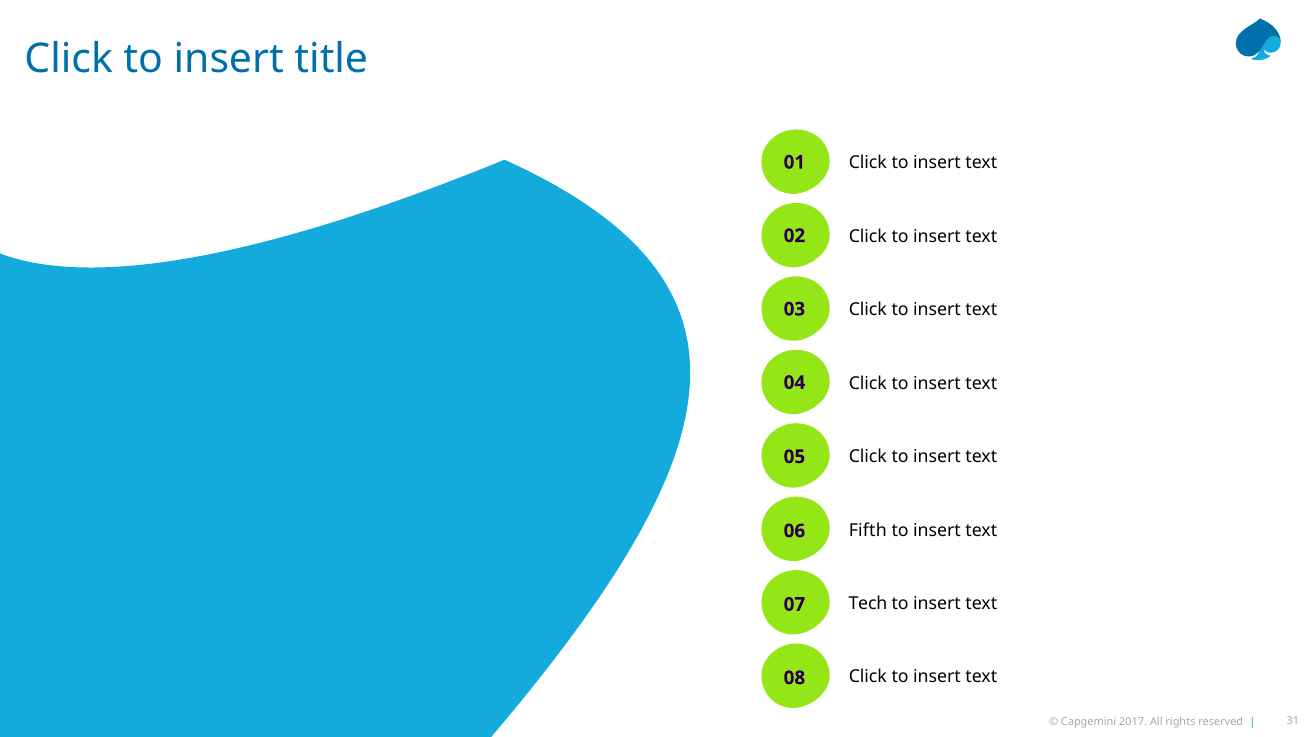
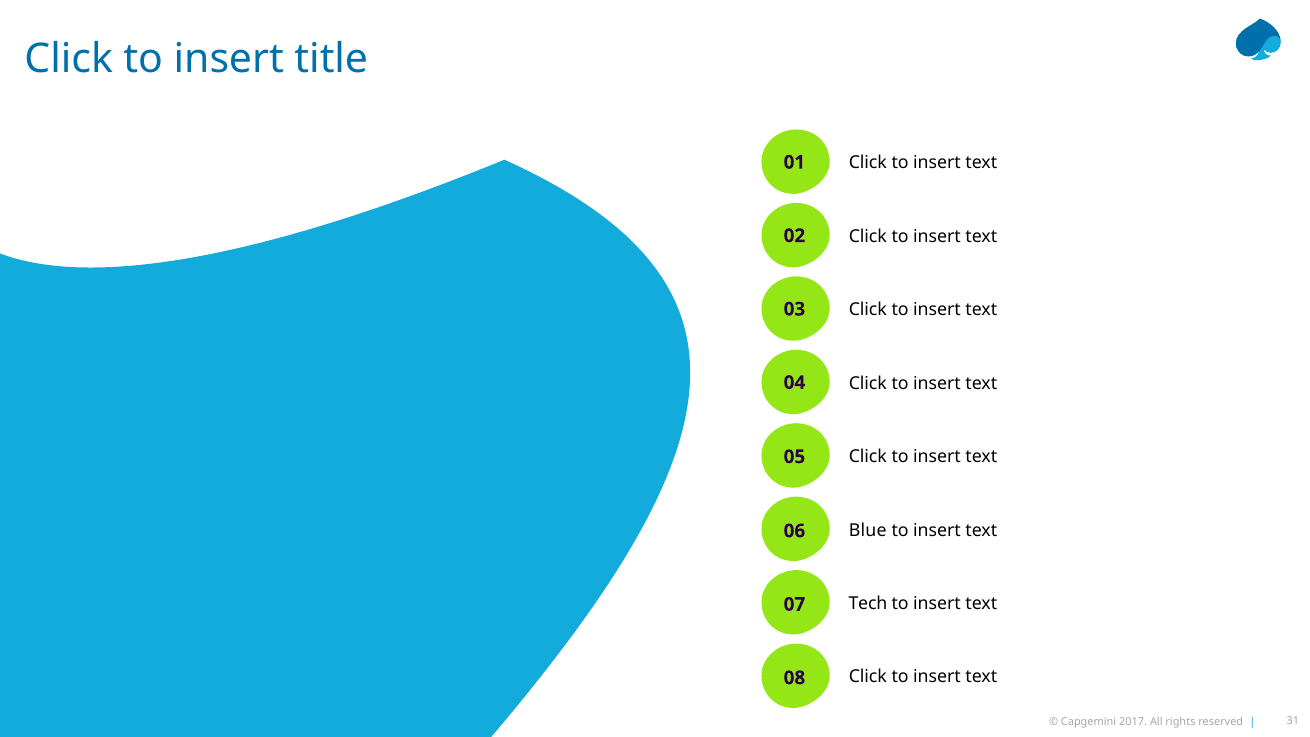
Fifth: Fifth -> Blue
